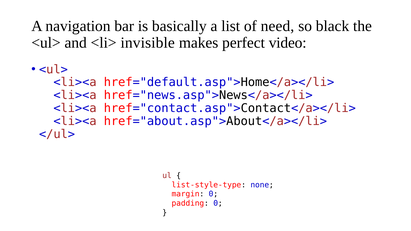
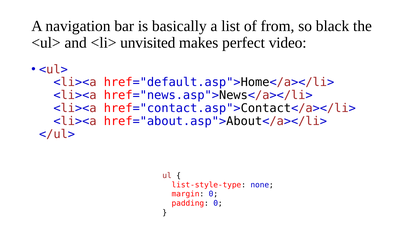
need: need -> from
invisible: invisible -> unvisited
